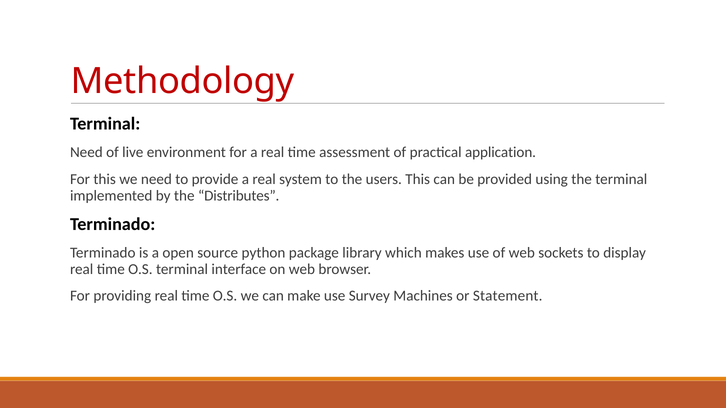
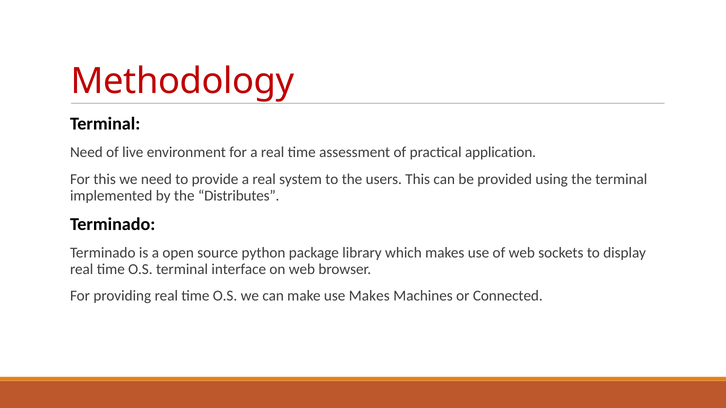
use Survey: Survey -> Makes
Statement: Statement -> Connected
